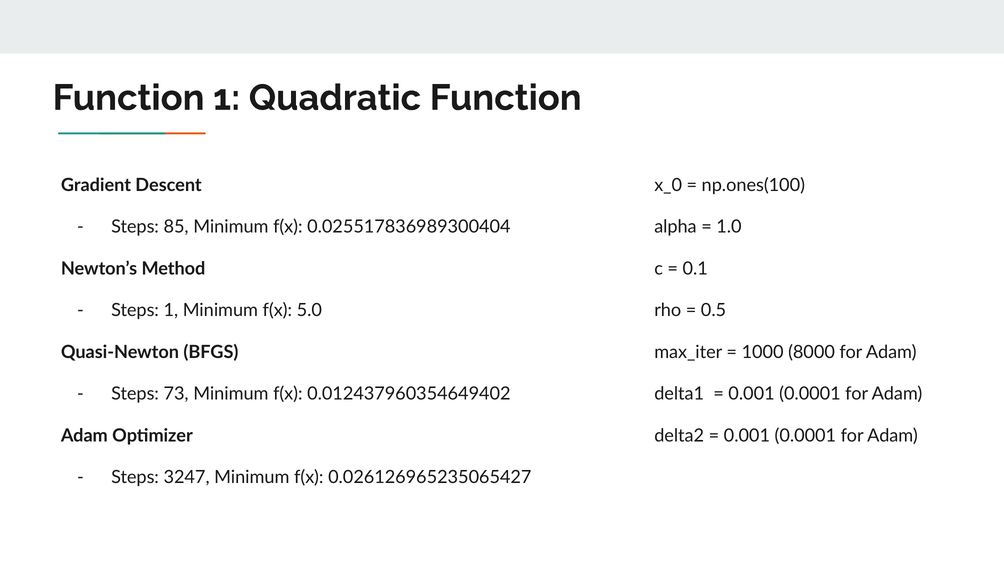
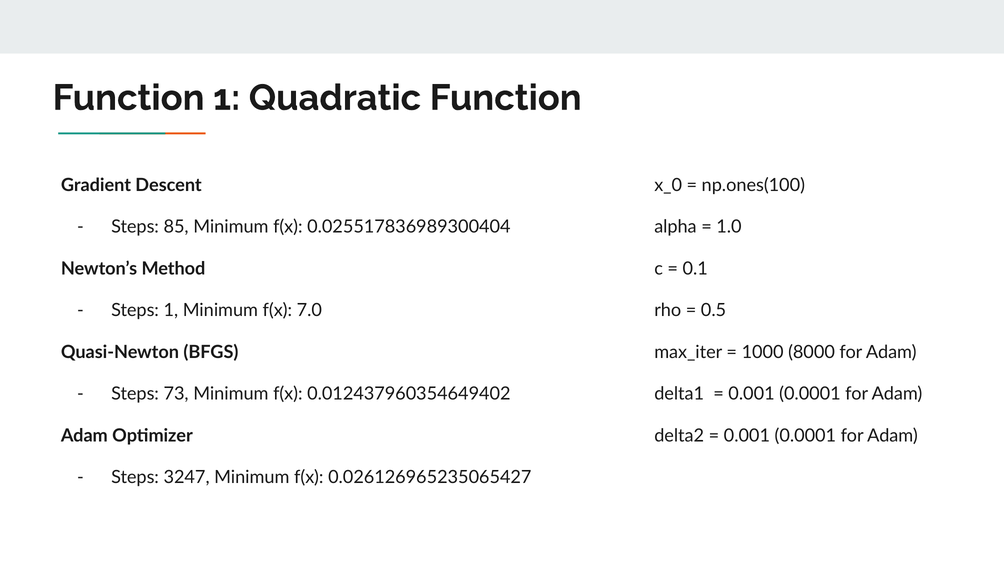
5.0: 5.0 -> 7.0
